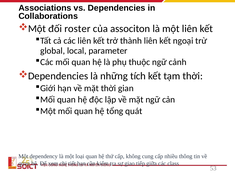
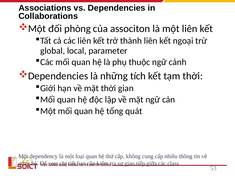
roster: roster -> phòng
